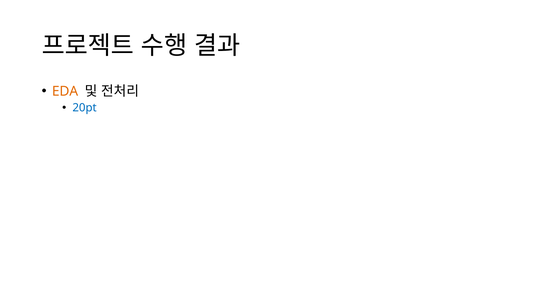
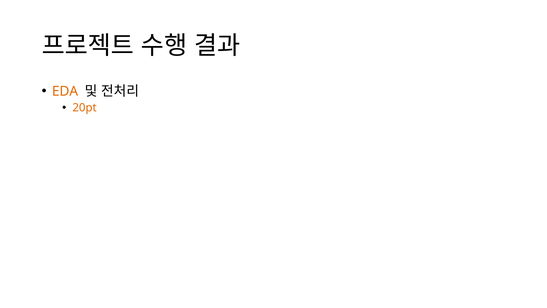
20pt colour: blue -> orange
